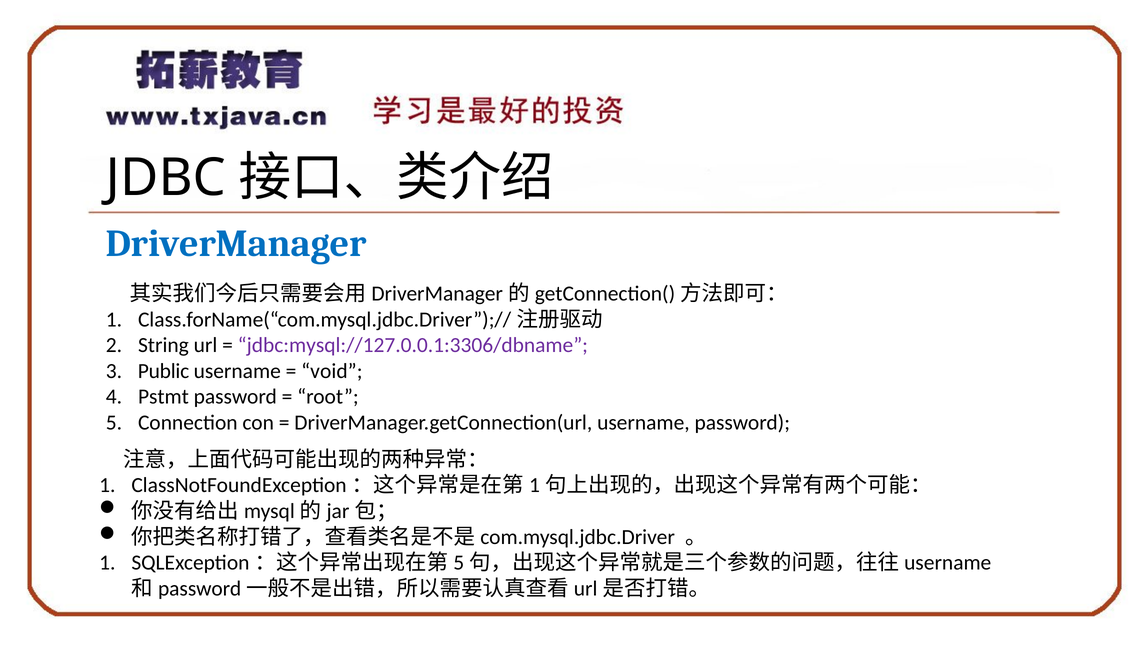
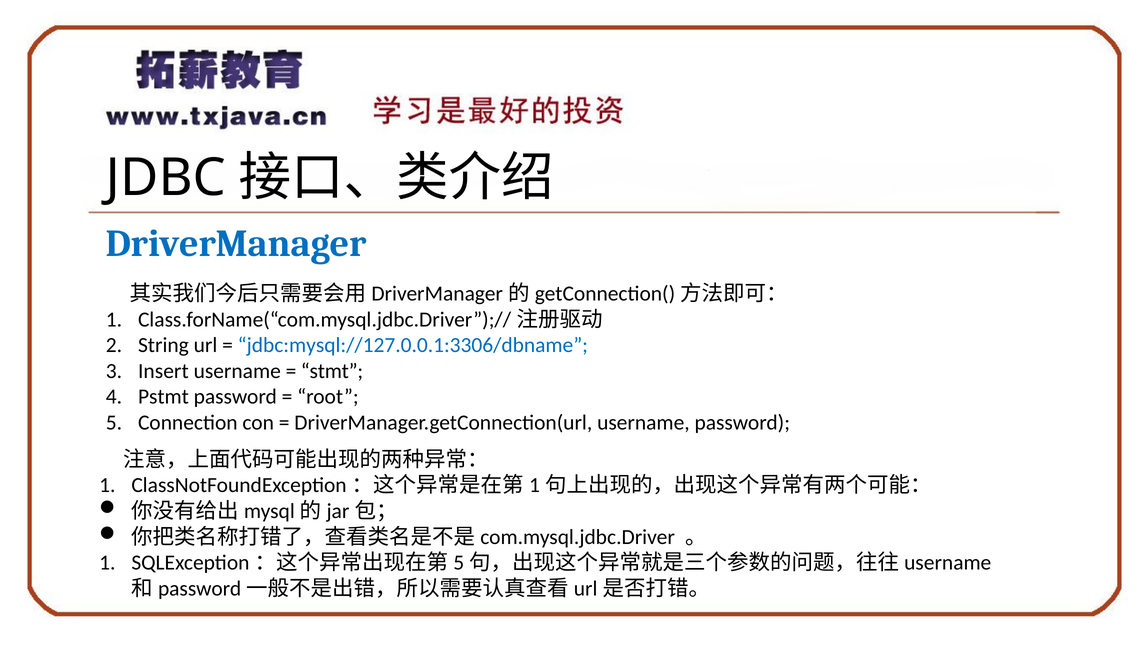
jdbc:mysql://127.0.0.1:3306/dbname colour: purple -> blue
Public: Public -> Insert
void: void -> stmt
